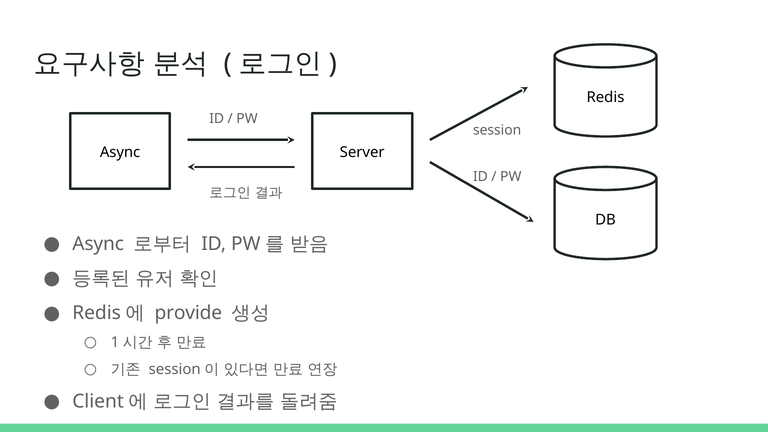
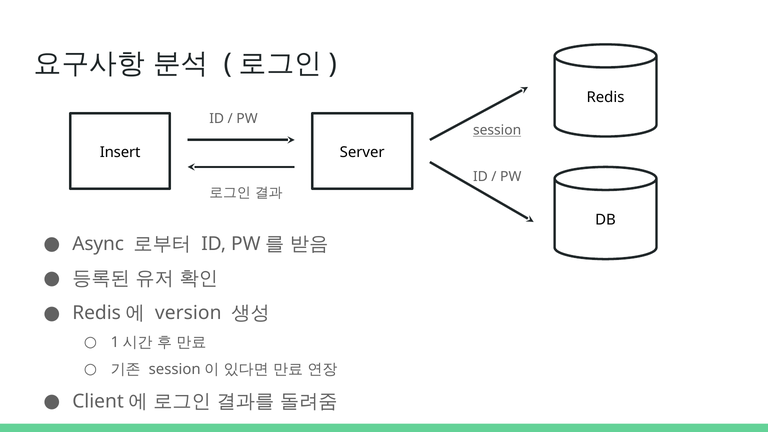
session underline: none -> present
Async at (120, 152): Async -> Insert
provide: provide -> version
